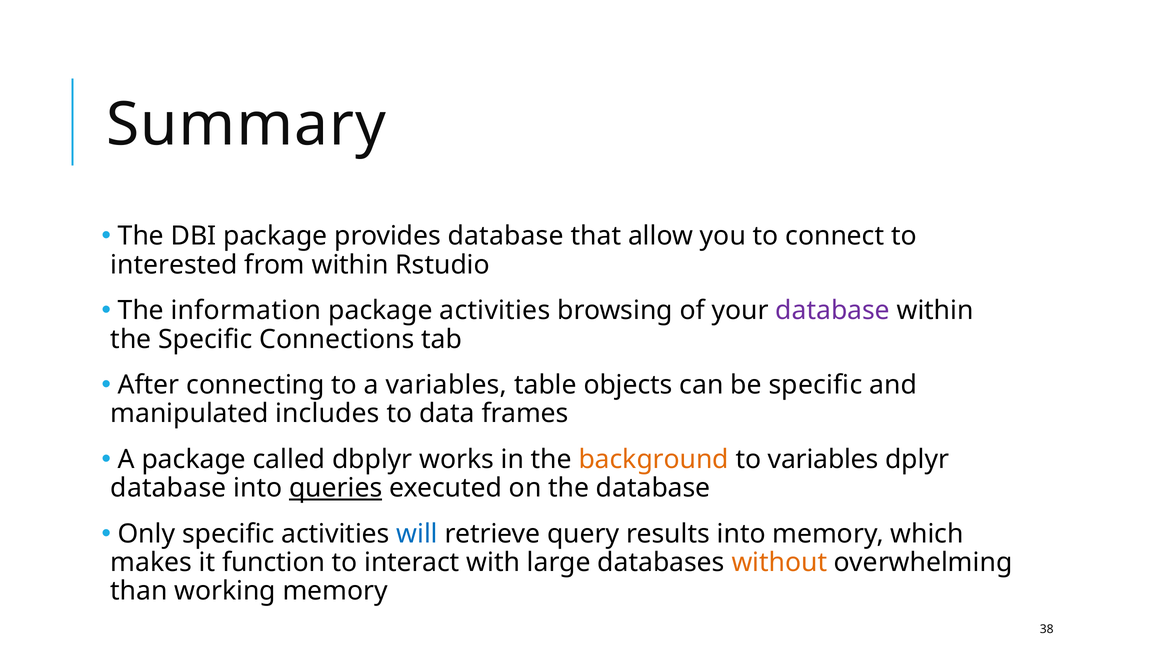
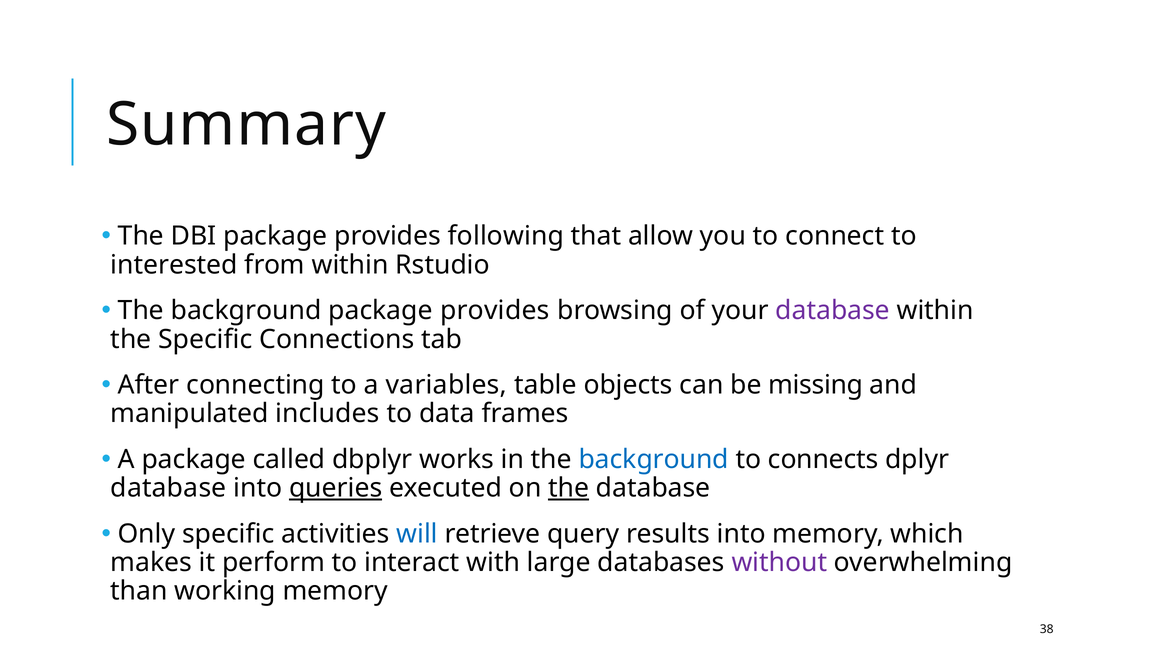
provides database: database -> following
information at (246, 310): information -> background
activities at (495, 310): activities -> provides
be specific: specific -> missing
background at (654, 459) colour: orange -> blue
to variables: variables -> connects
the at (569, 488) underline: none -> present
function: function -> perform
without colour: orange -> purple
